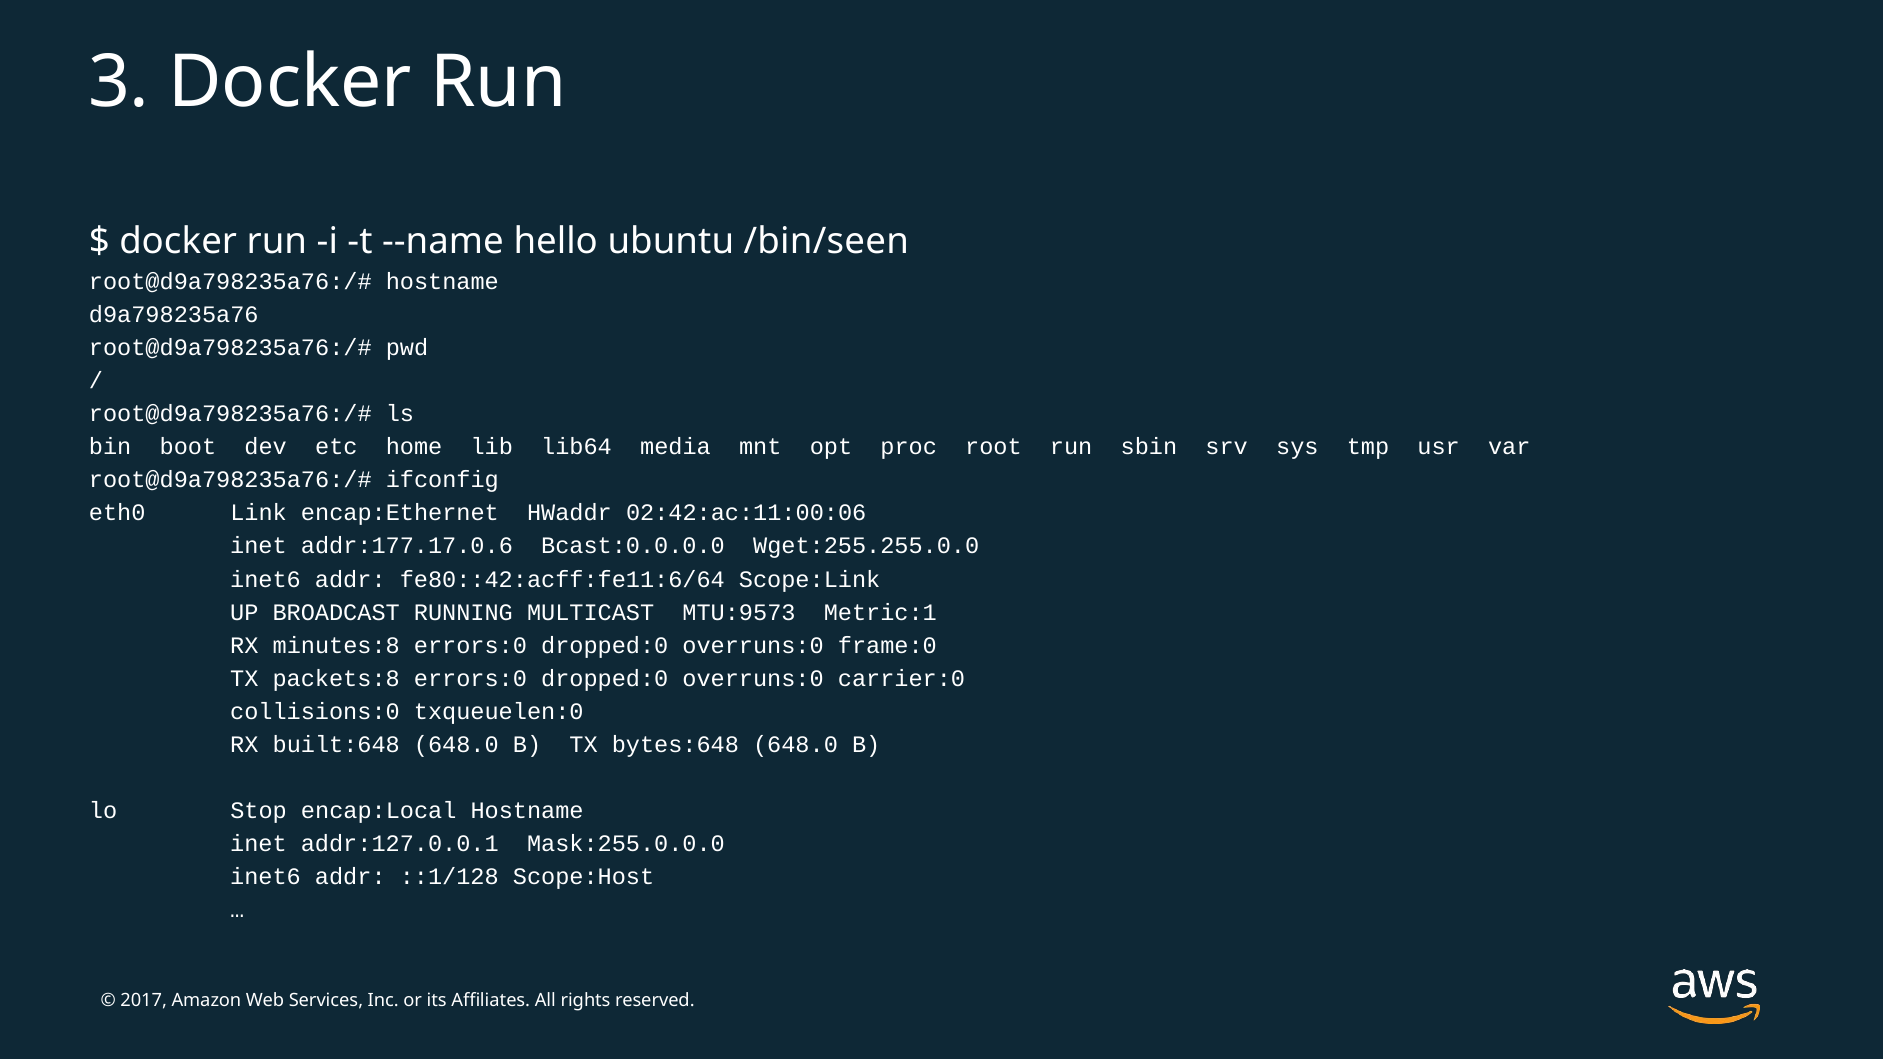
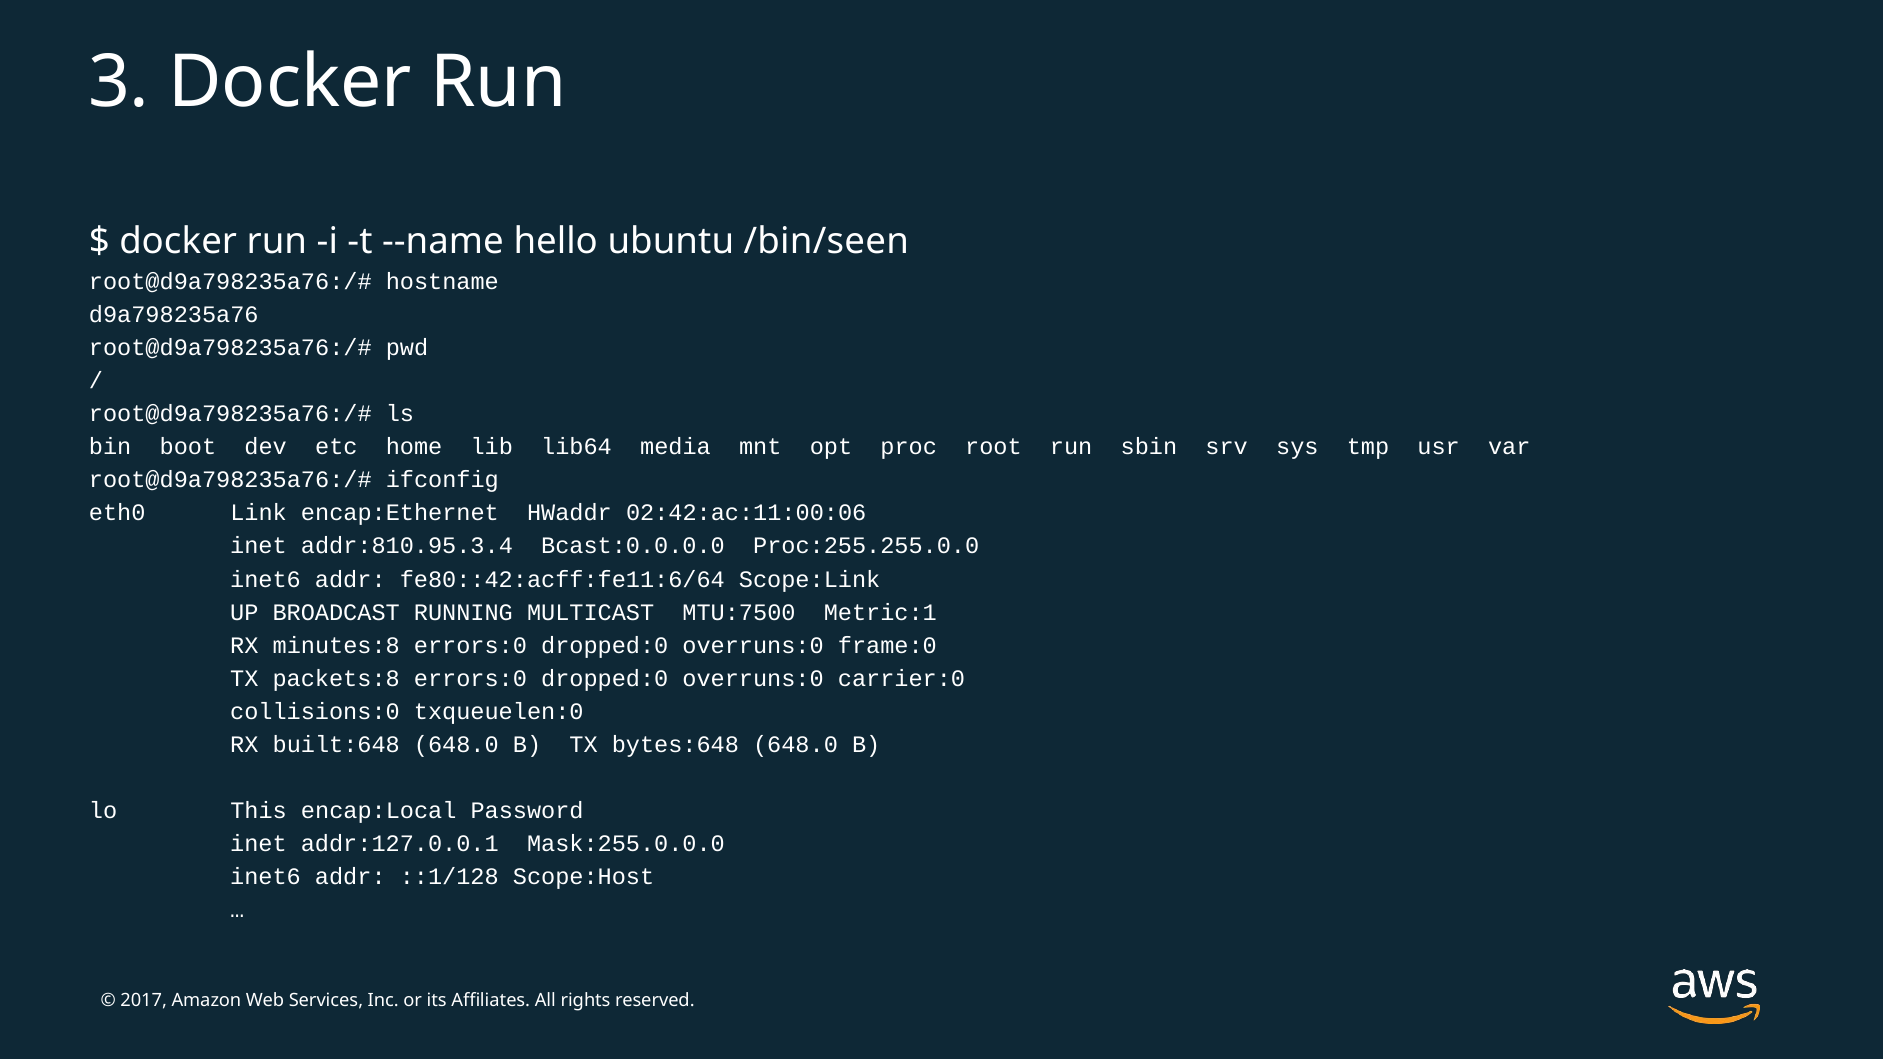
addr:177.17.0.6: addr:177.17.0.6 -> addr:810.95.3.4
Wget:255.255.0.0: Wget:255.255.0.0 -> Proc:255.255.0.0
MTU:9573: MTU:9573 -> MTU:7500
Stop: Stop -> This
encap:Local Hostname: Hostname -> Password
